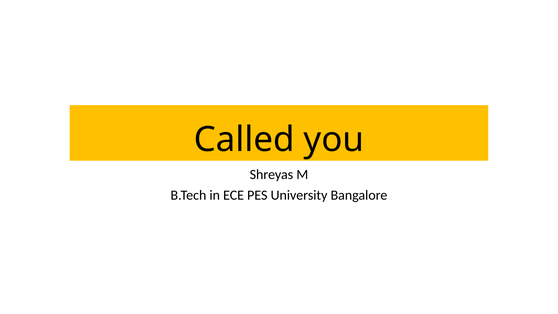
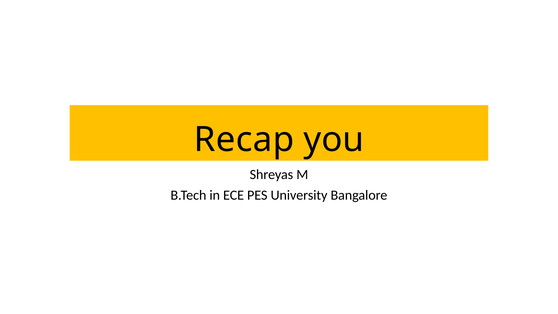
Called: Called -> Recap
